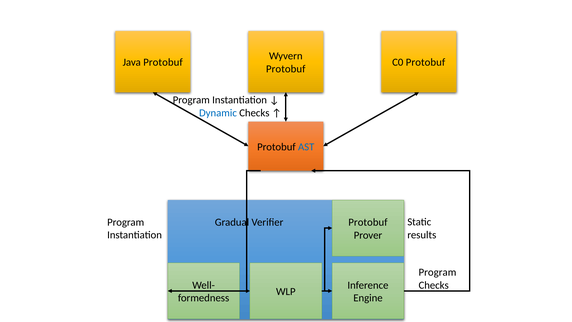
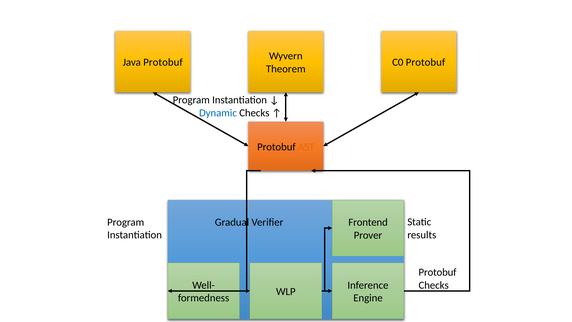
Protobuf at (286, 69): Protobuf -> Theorem
AST colour: blue -> orange
Protobuf at (368, 222): Protobuf -> Frontend
Program at (437, 272): Program -> Protobuf
